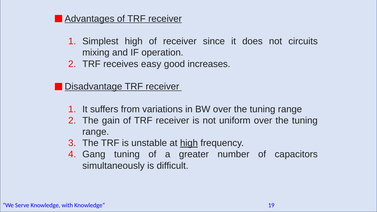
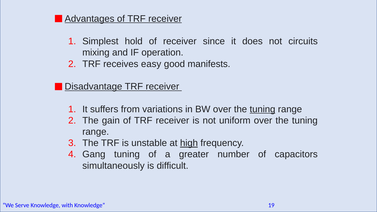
Simplest high: high -> hold
increases: increases -> manifests
tuning at (262, 109) underline: none -> present
